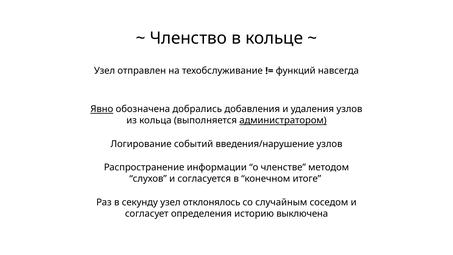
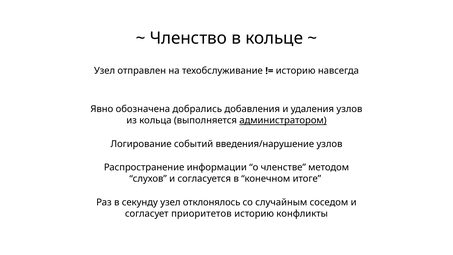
функций at (296, 71): функций -> историю
Явно underline: present -> none
определения: определения -> приоритетов
выключена: выключена -> конфликты
